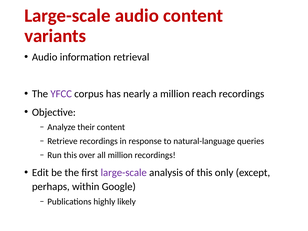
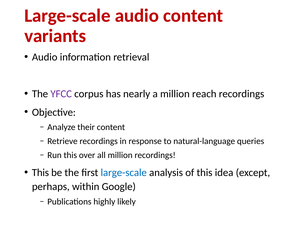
Edit at (40, 173): Edit -> This
large-scale at (124, 173) colour: purple -> blue
only: only -> idea
